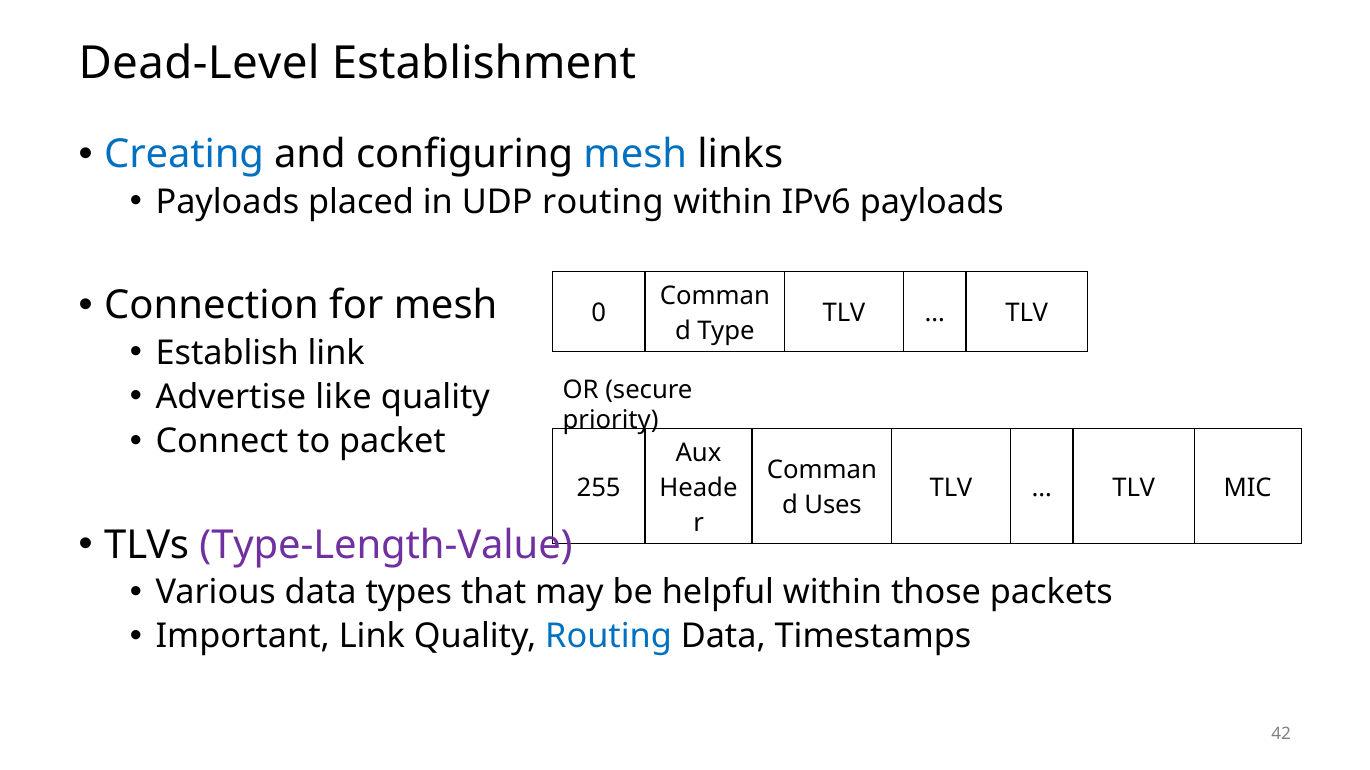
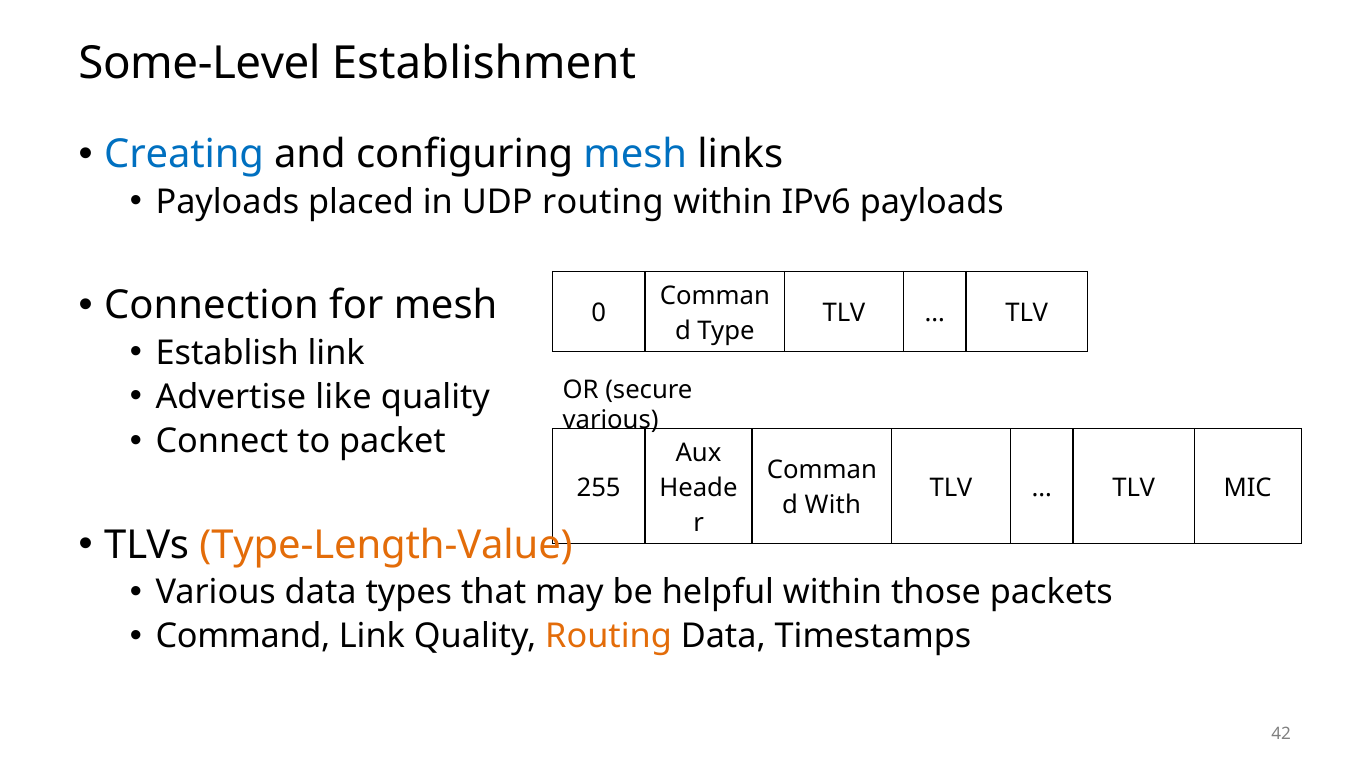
Dead-Level: Dead-Level -> Some-Level
priority at (611, 421): priority -> various
Uses: Uses -> With
Type-Length-Value colour: purple -> orange
Important: Important -> Command
Routing at (609, 637) colour: blue -> orange
